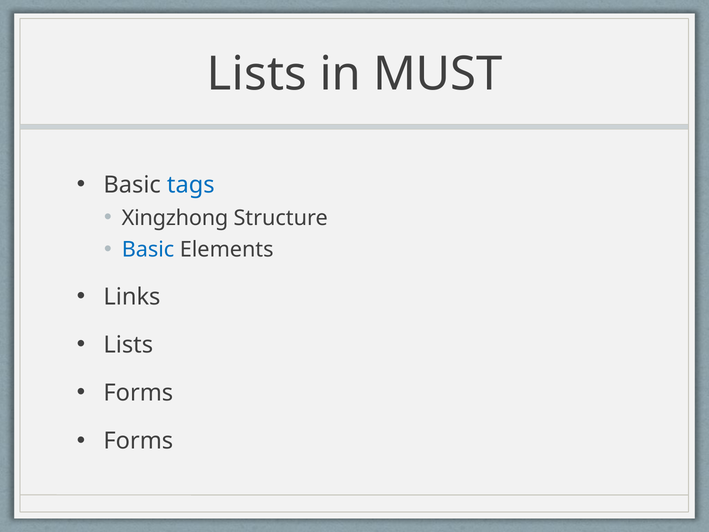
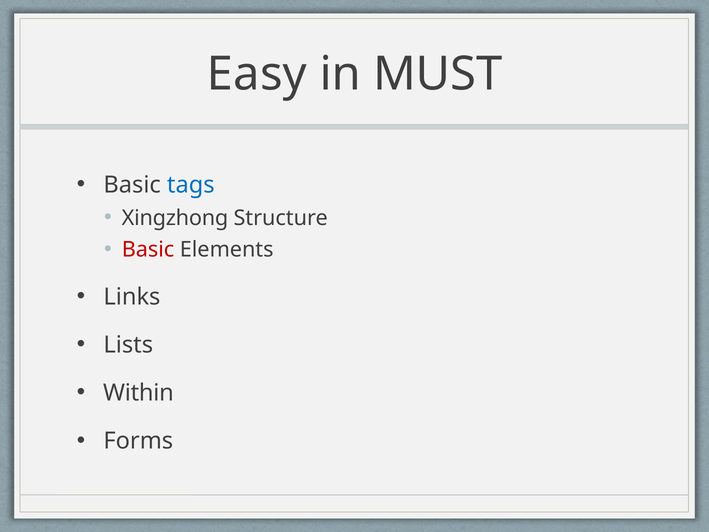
Lists at (257, 74): Lists -> Easy
Basic at (148, 250) colour: blue -> red
Forms at (138, 393): Forms -> Within
